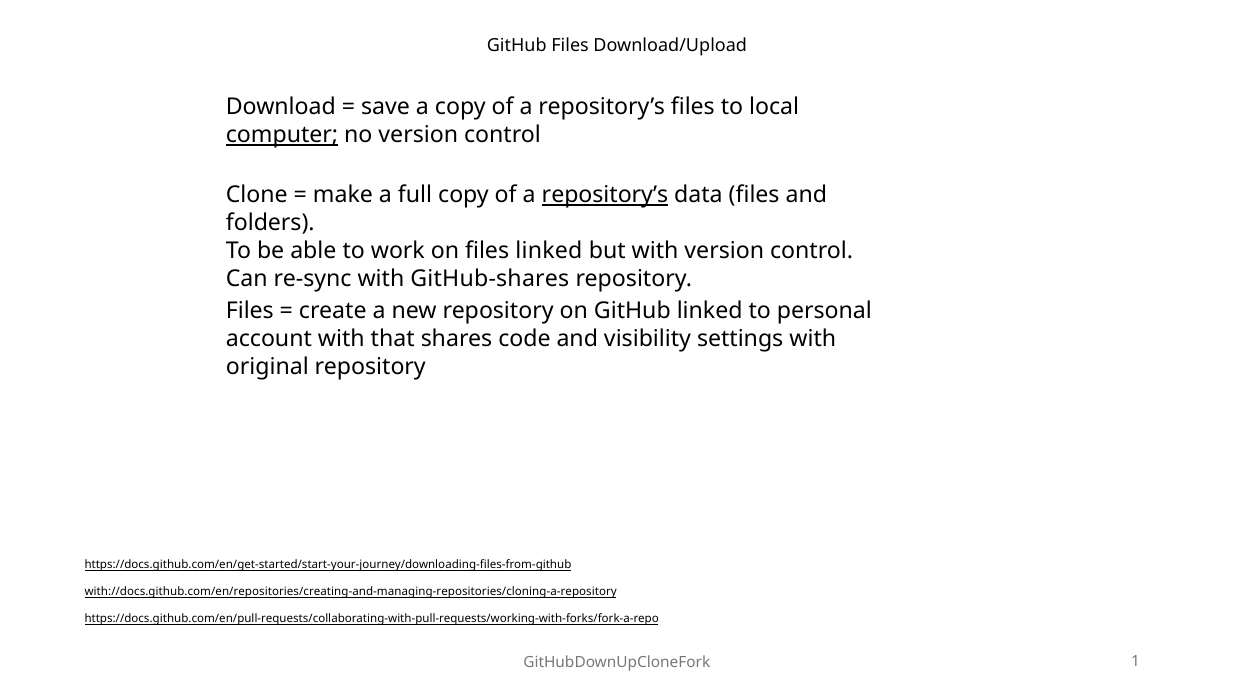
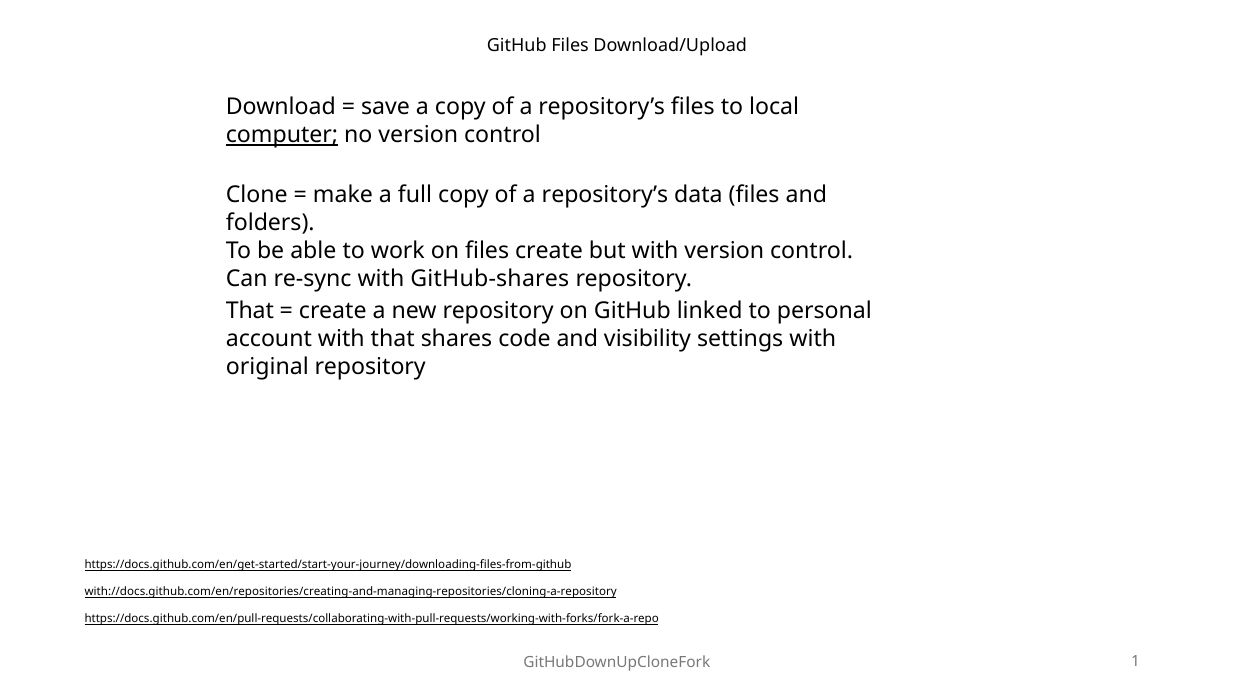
repository’s at (605, 195) underline: present -> none
files linked: linked -> create
Files at (250, 311): Files -> That
